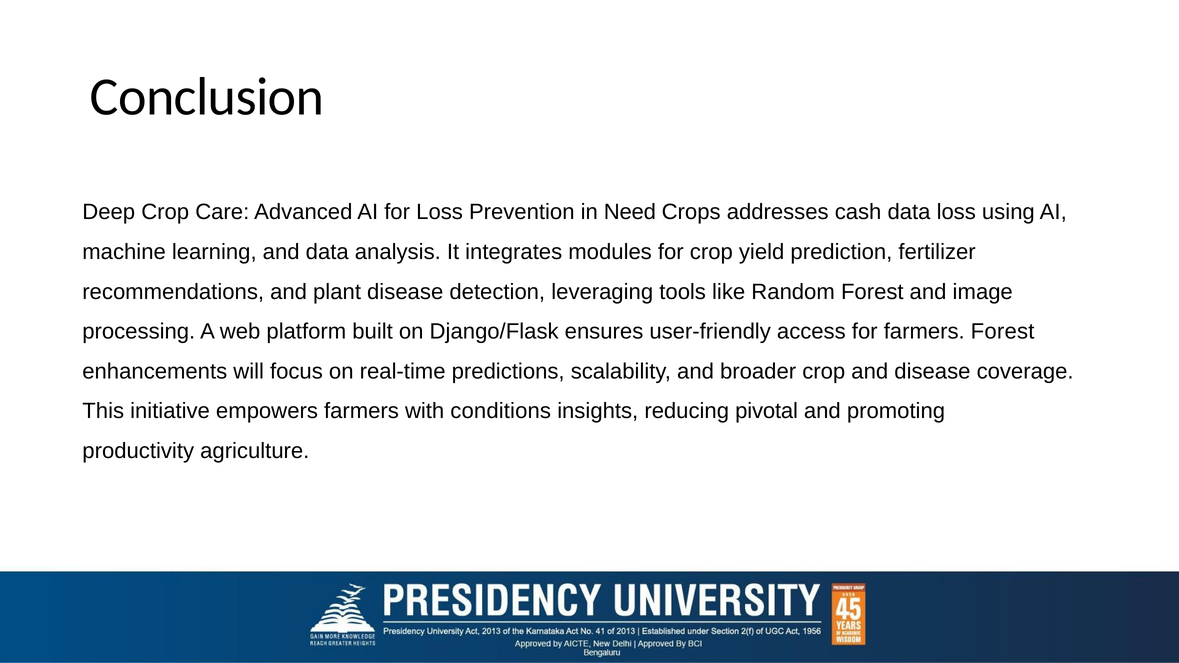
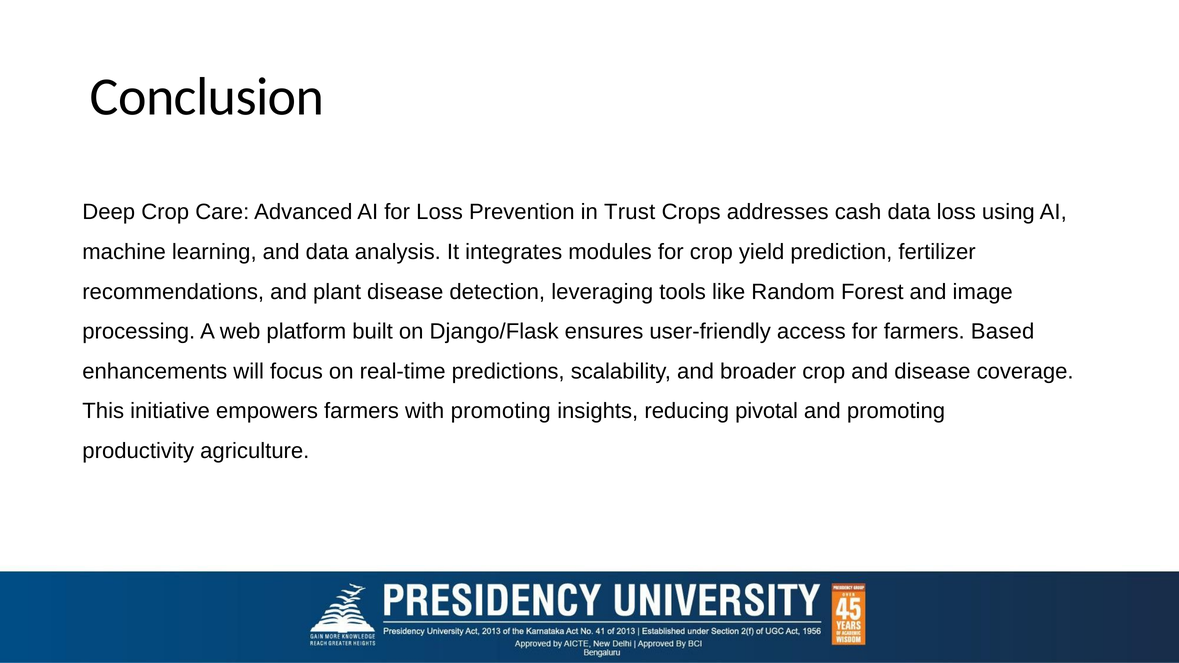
Need: Need -> Trust
farmers Forest: Forest -> Based
with conditions: conditions -> promoting
